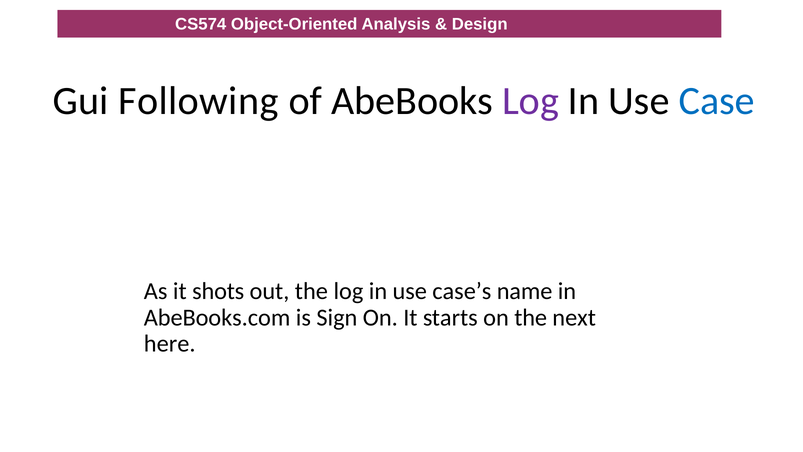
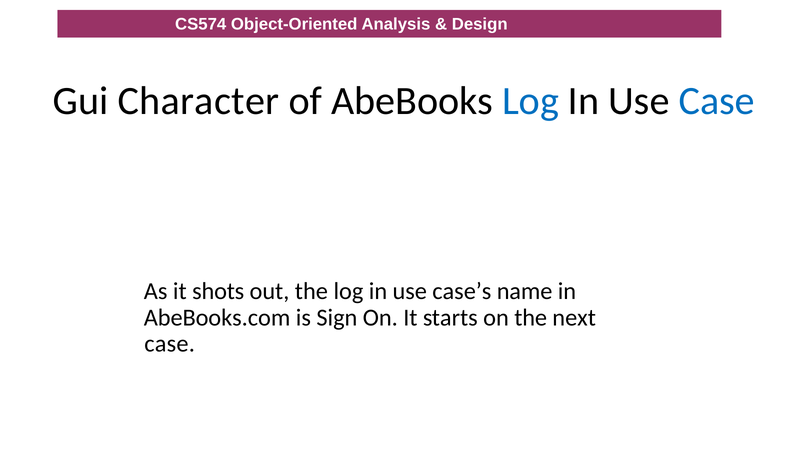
Following: Following -> Character
Log at (530, 101) colour: purple -> blue
here at (170, 344): here -> case
